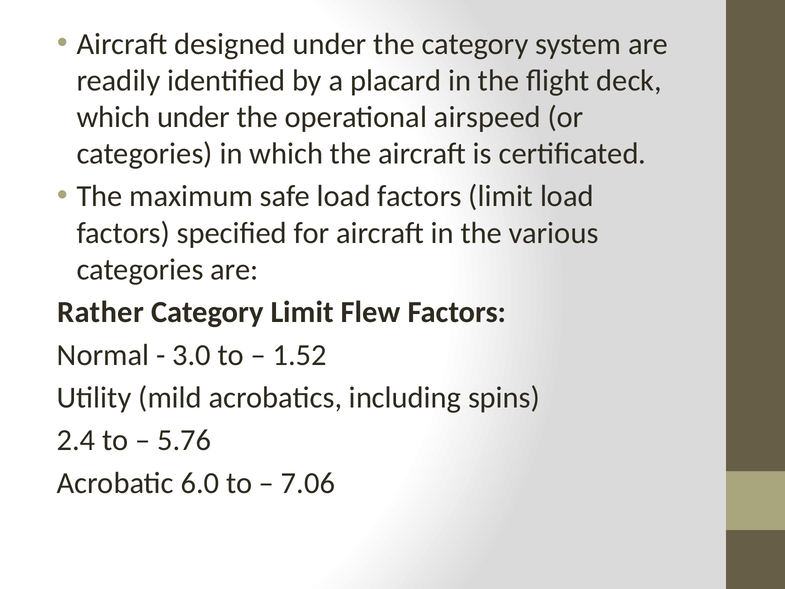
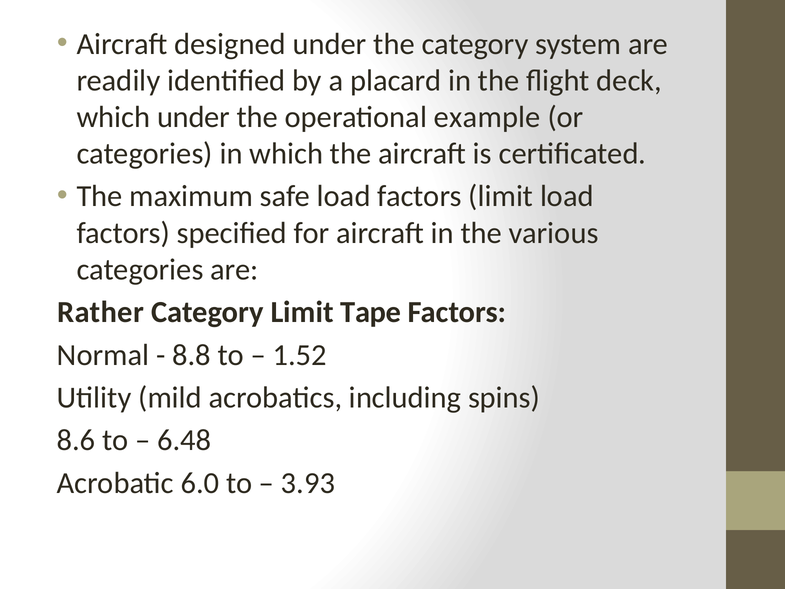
airspeed: airspeed -> example
Flew: Flew -> Tape
3.0: 3.0 -> 8.8
2.4: 2.4 -> 8.6
5.76: 5.76 -> 6.48
7.06: 7.06 -> 3.93
